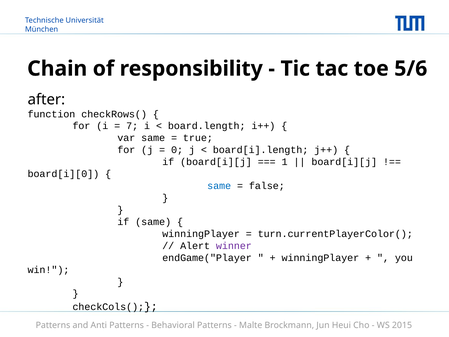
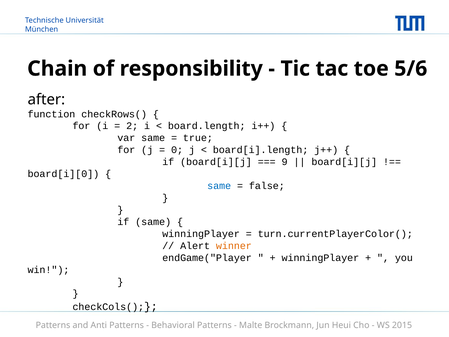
7: 7 -> 2
1: 1 -> 9
winner colour: purple -> orange
